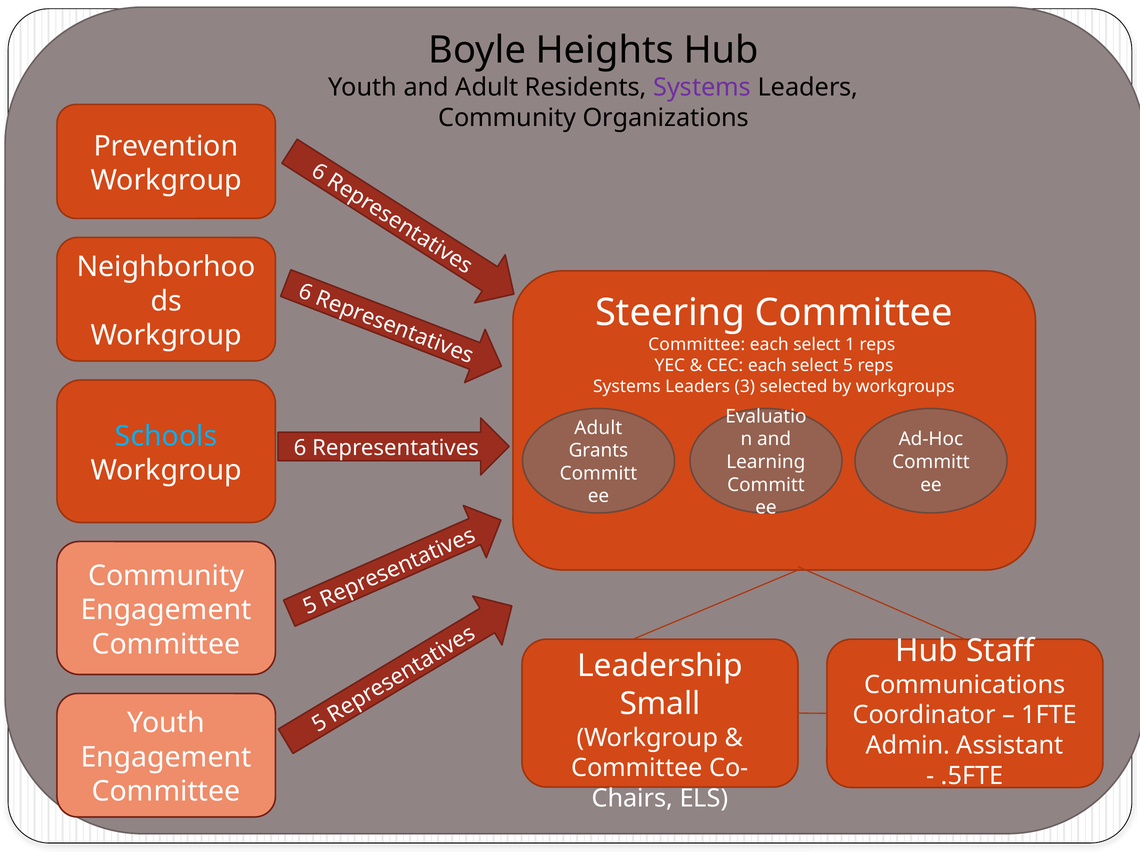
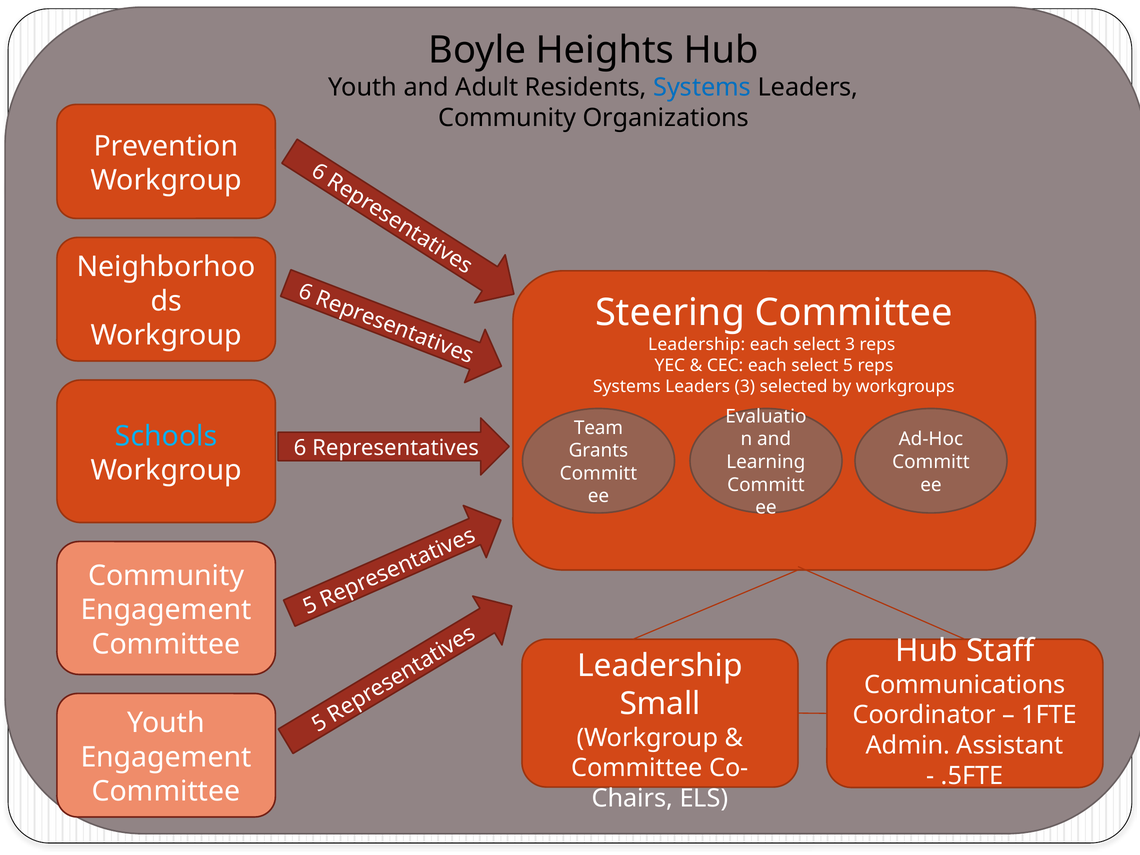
Systems at (702, 87) colour: purple -> blue
Committee at (697, 345): Committee -> Leadership
select 1: 1 -> 3
Adult at (598, 428): Adult -> Team
